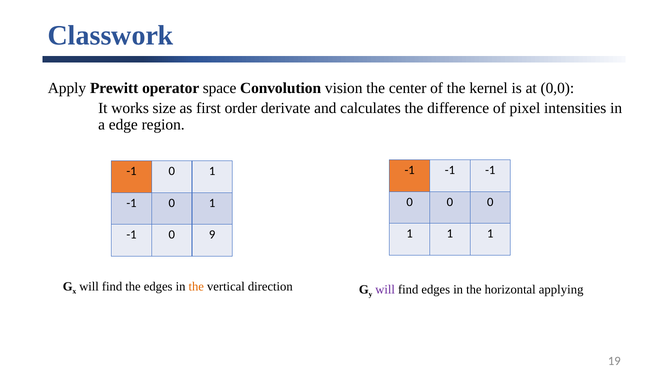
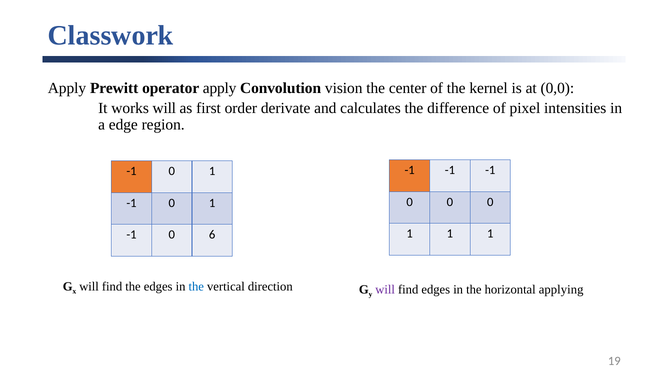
operator space: space -> apply
works size: size -> will
9: 9 -> 6
the at (196, 287) colour: orange -> blue
